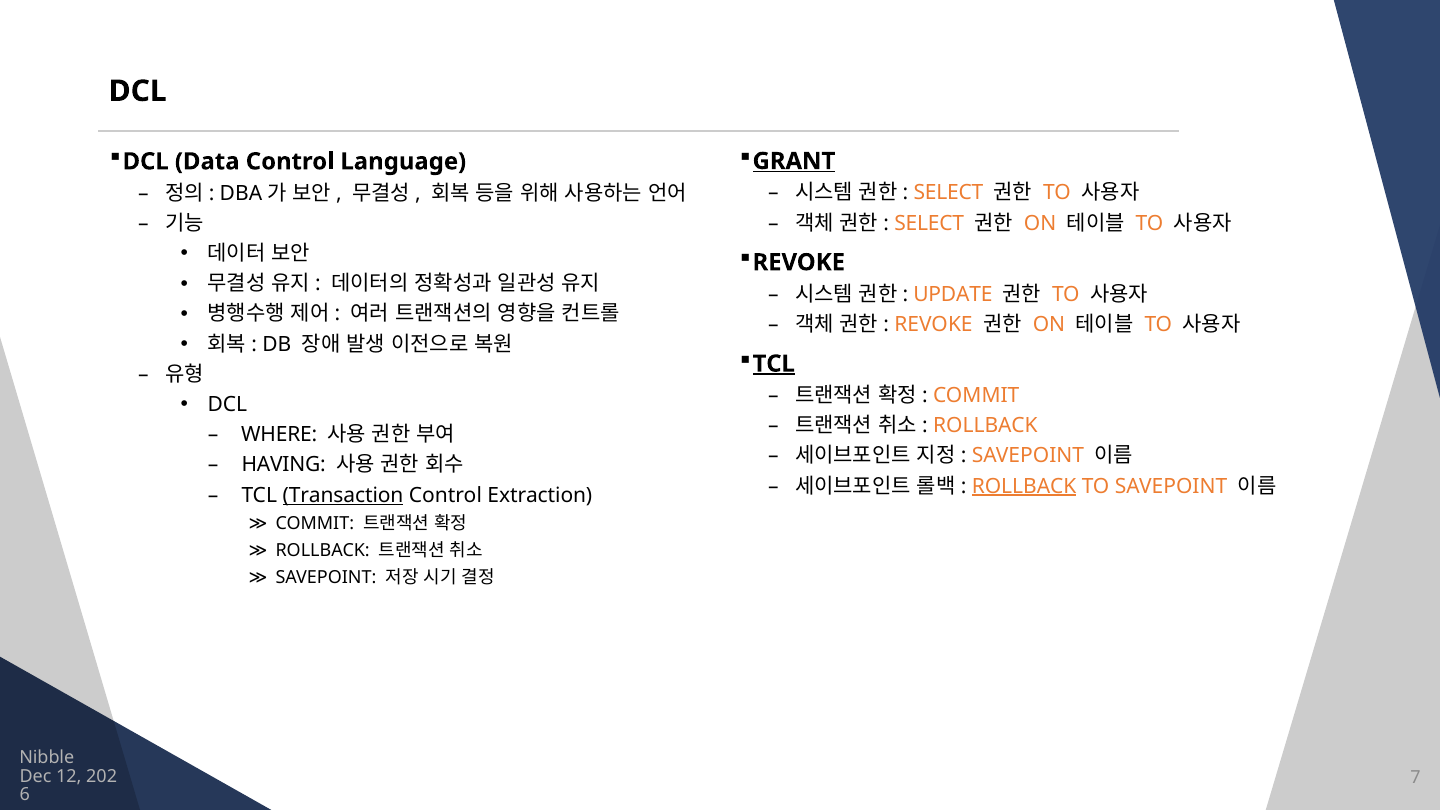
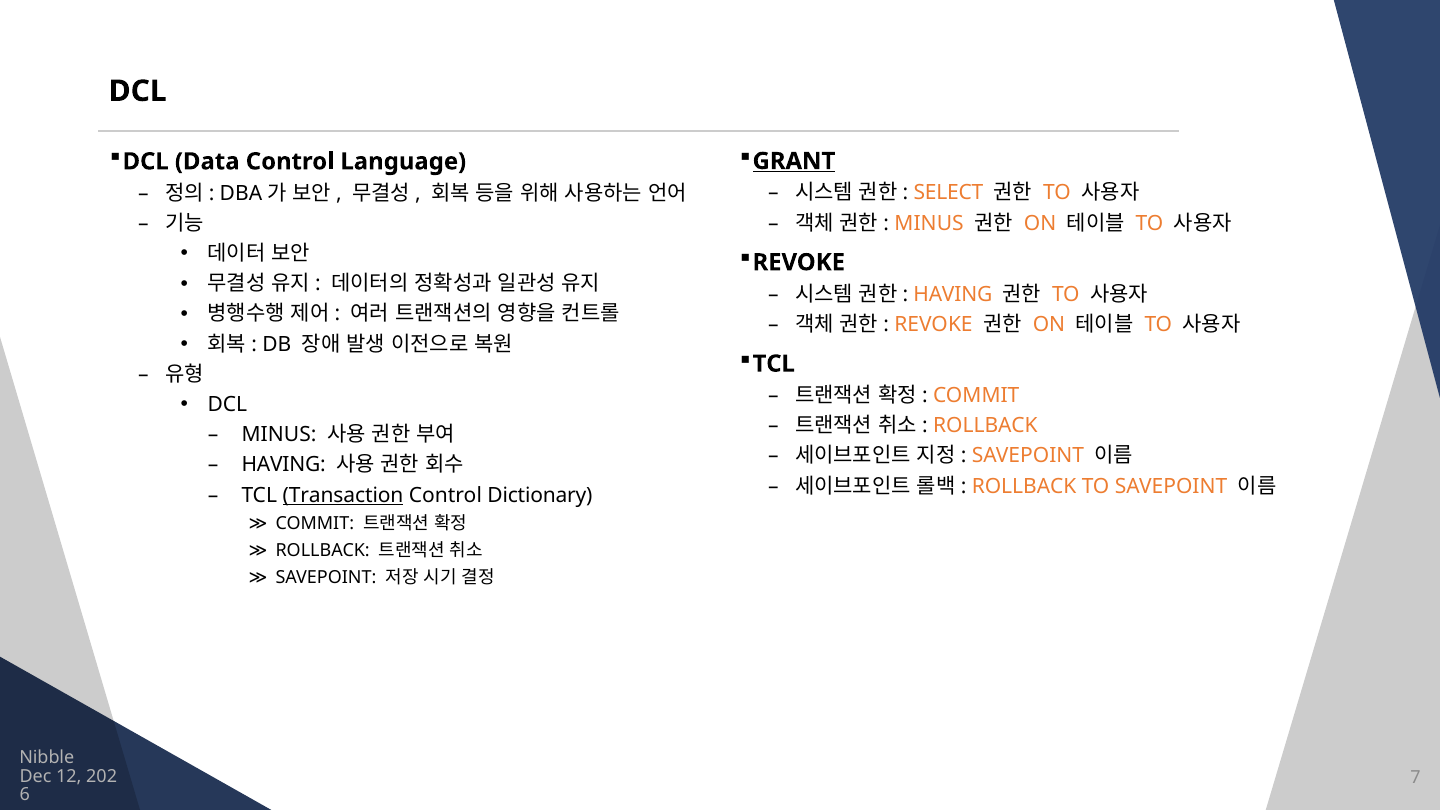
SELECT at (929, 223): SELECT -> MINUS
UPDATE at (953, 294): UPDATE -> HAVING
TCL at (774, 364) underline: present -> none
WHERE at (279, 435): WHERE -> MINUS
ROLLBACK at (1024, 486) underline: present -> none
Extraction: Extraction -> Dictionary
